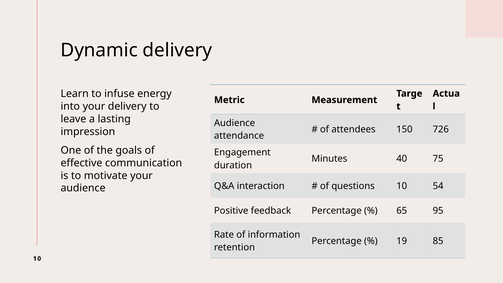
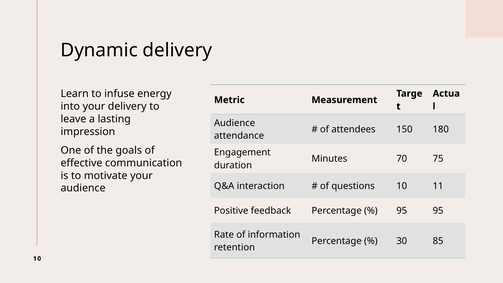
726: 726 -> 180
40: 40 -> 70
54: 54 -> 11
65 at (402, 211): 65 -> 95
19: 19 -> 30
